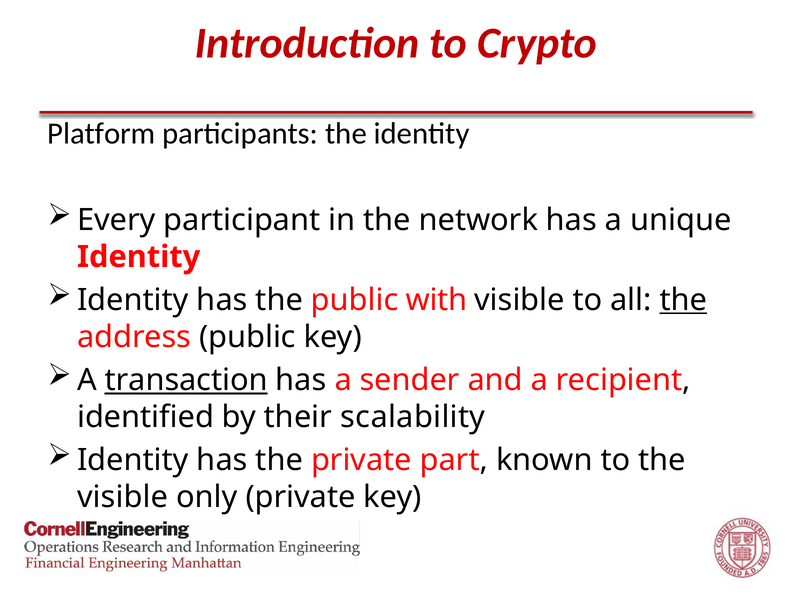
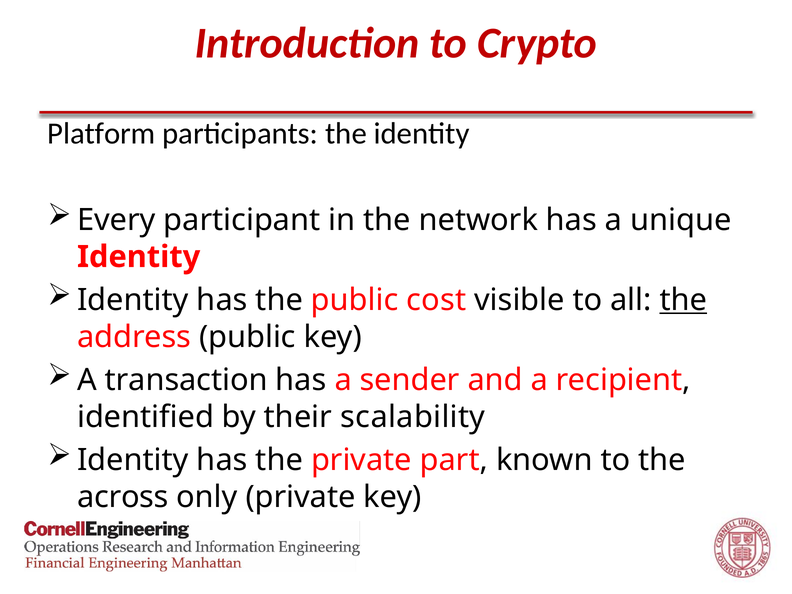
with: with -> cost
transaction underline: present -> none
visible at (123, 497): visible -> across
